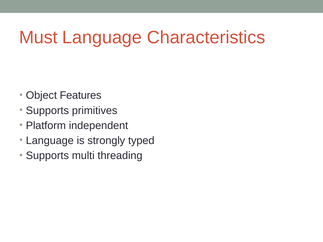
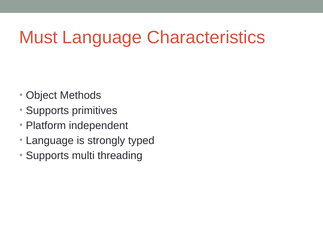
Features: Features -> Methods
